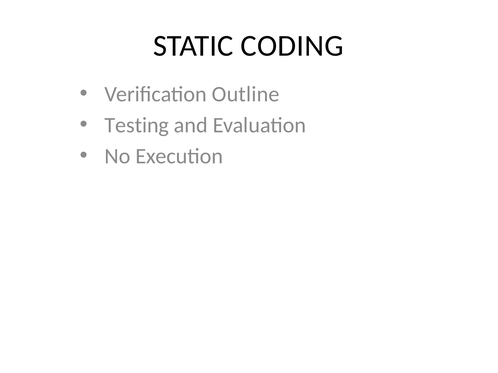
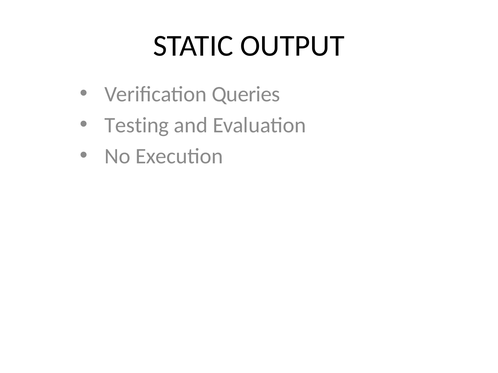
CODING: CODING -> OUTPUT
Outline: Outline -> Queries
